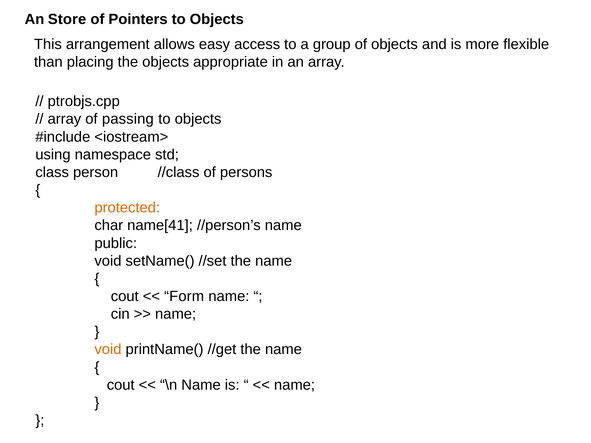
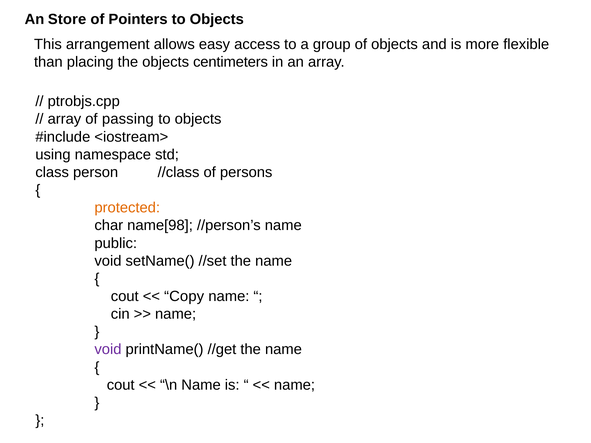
appropriate: appropriate -> centimeters
name[41: name[41 -> name[98
Form: Form -> Copy
void at (108, 350) colour: orange -> purple
